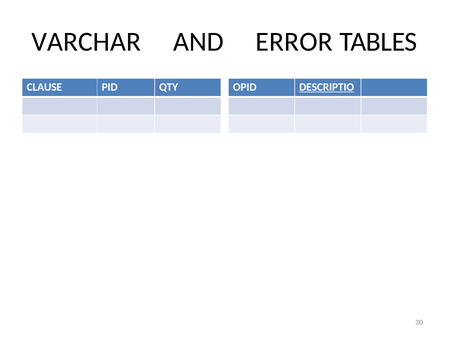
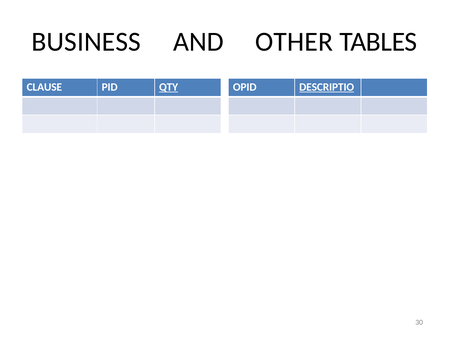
VARCHAR: VARCHAR -> BUSINESS
ERROR: ERROR -> OTHER
QTY underline: none -> present
